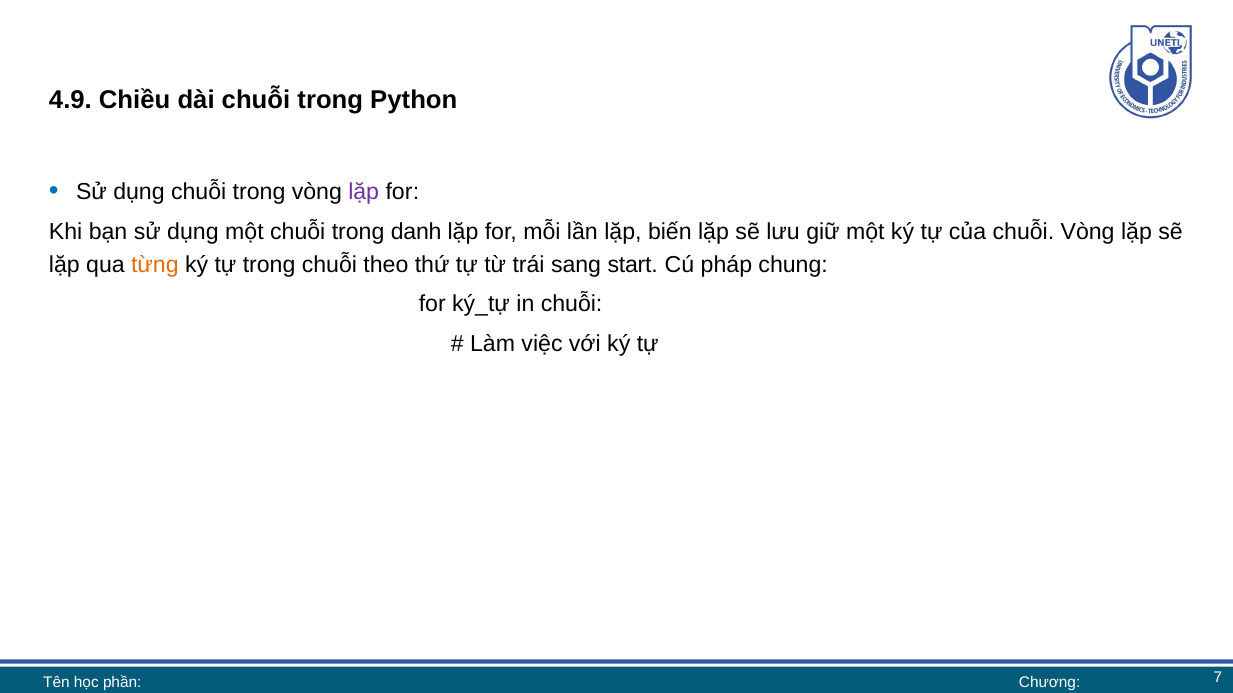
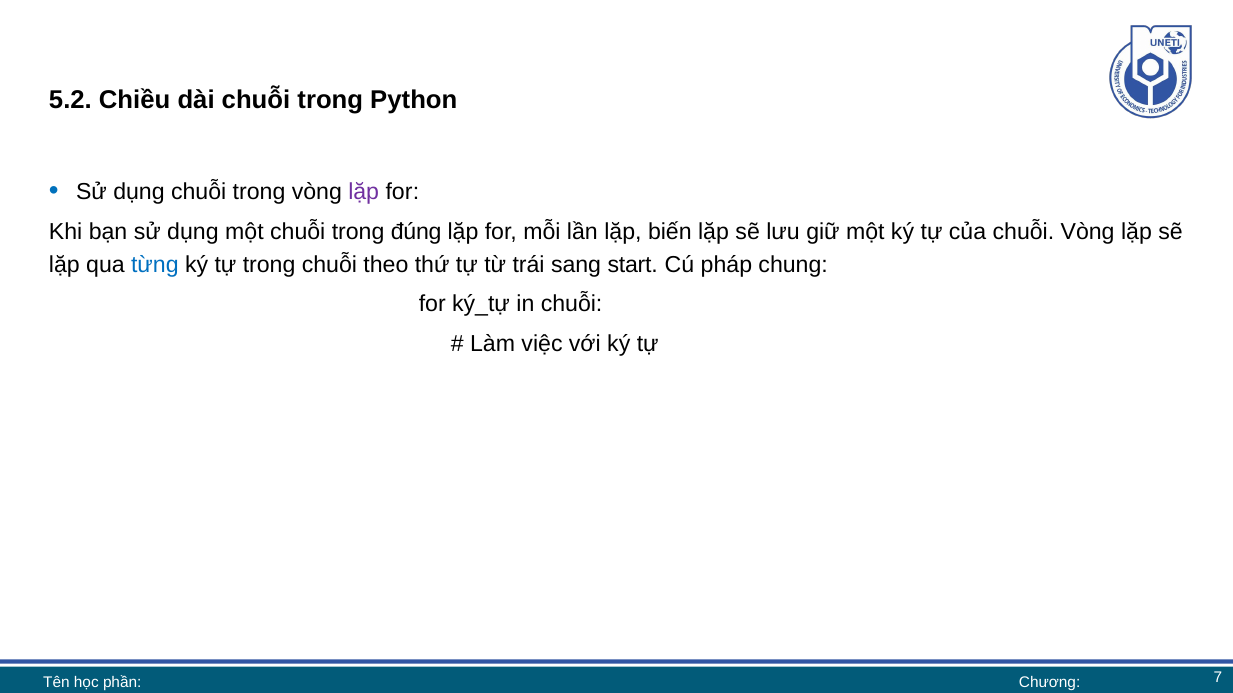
4.9: 4.9 -> 5.2
danh: danh -> đúng
từng colour: orange -> blue
